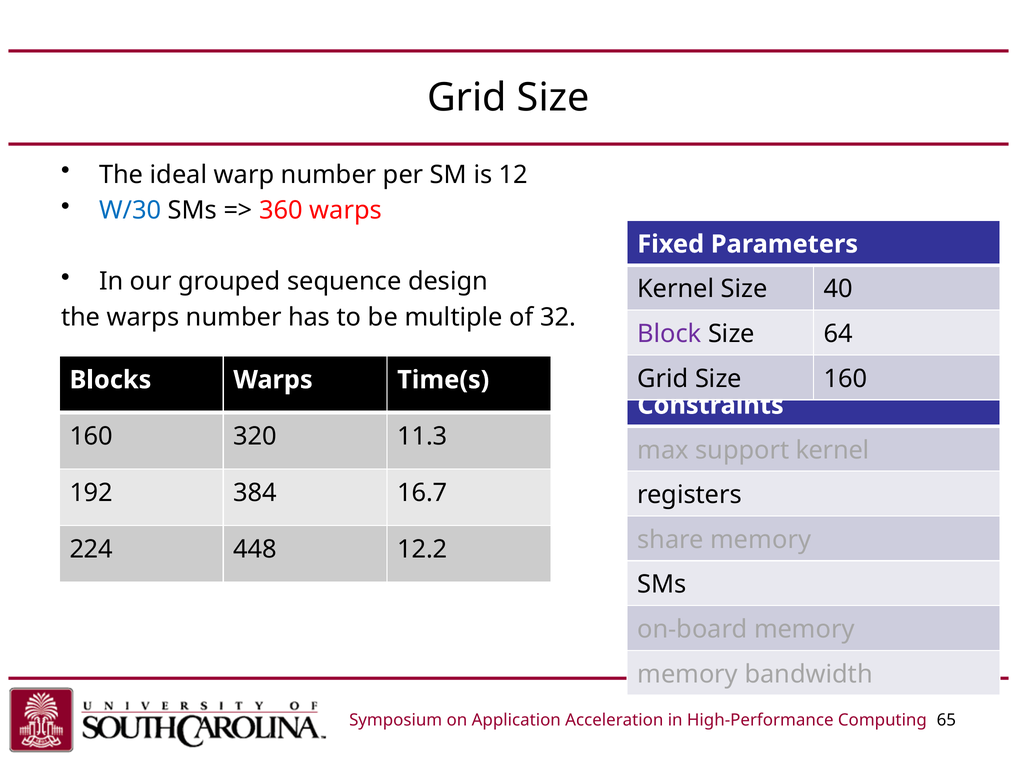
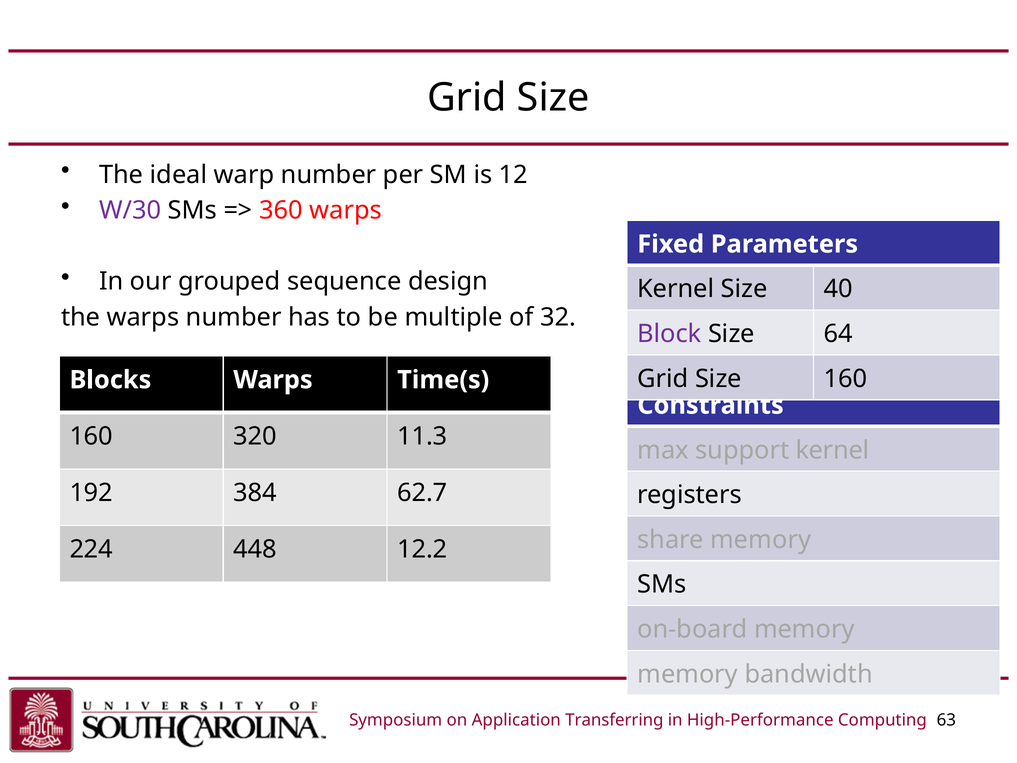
W/30 colour: blue -> purple
16.7: 16.7 -> 62.7
Acceleration: Acceleration -> Transferring
65: 65 -> 63
